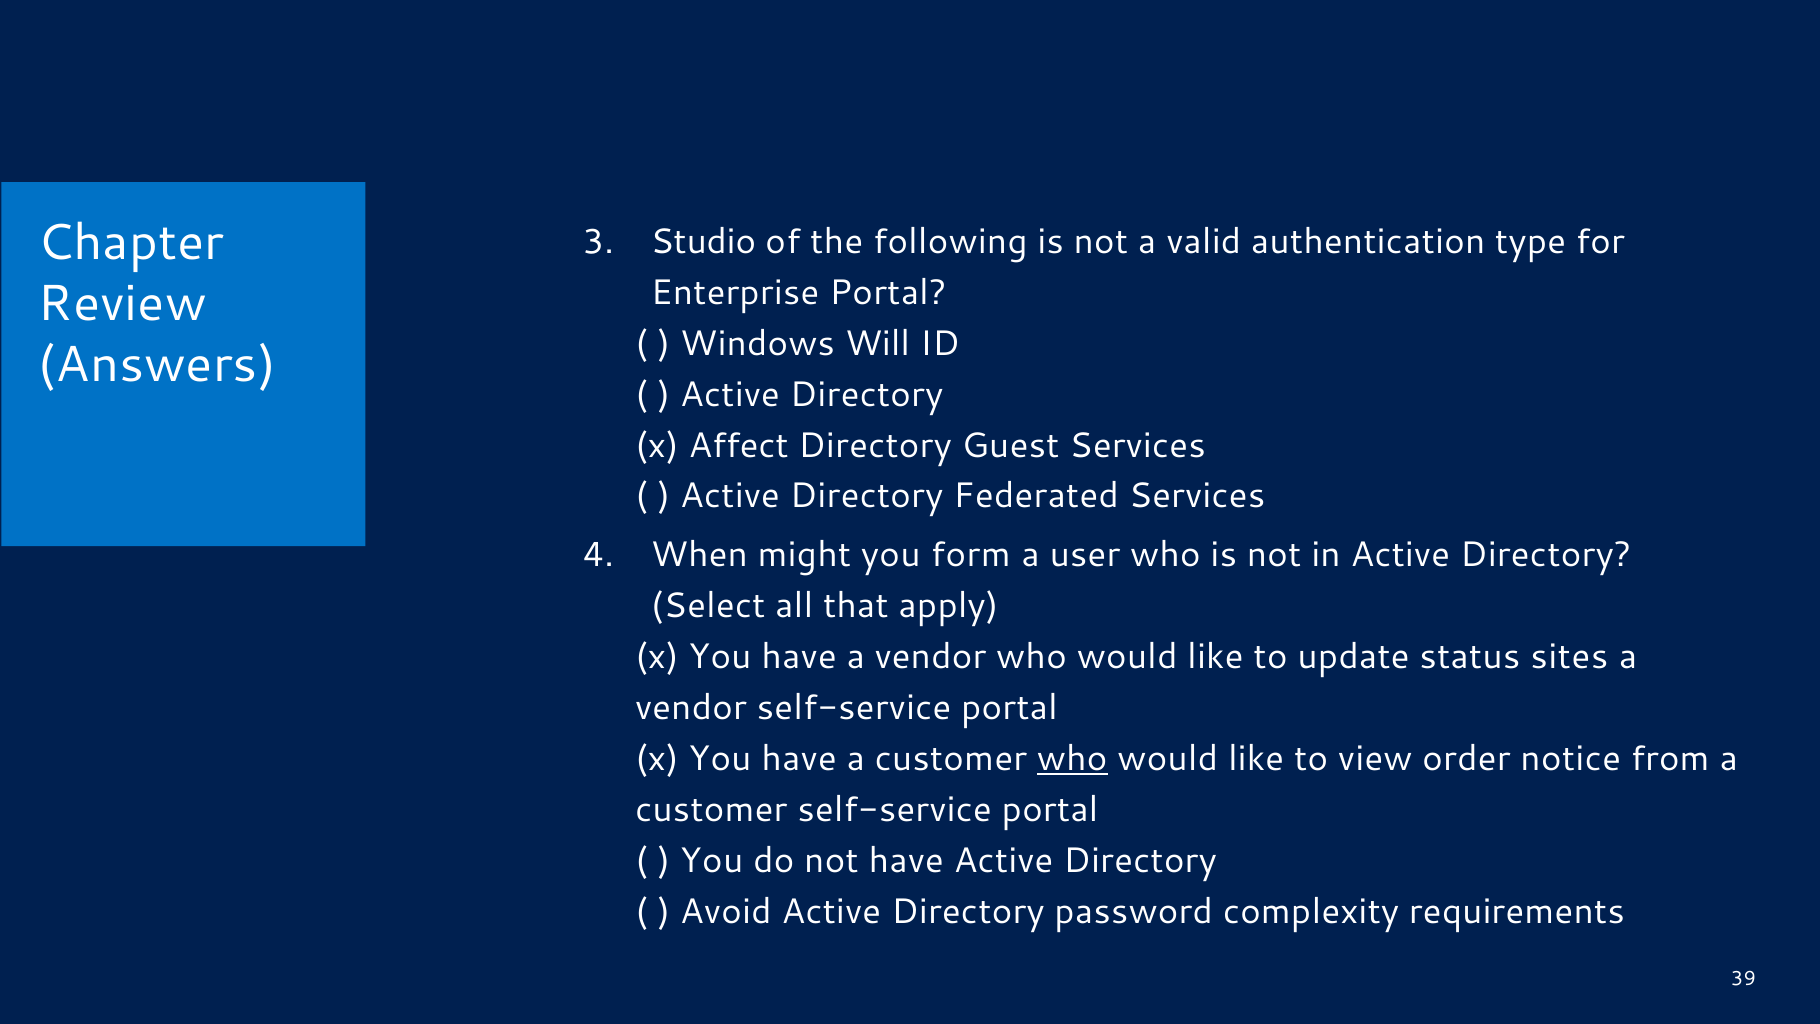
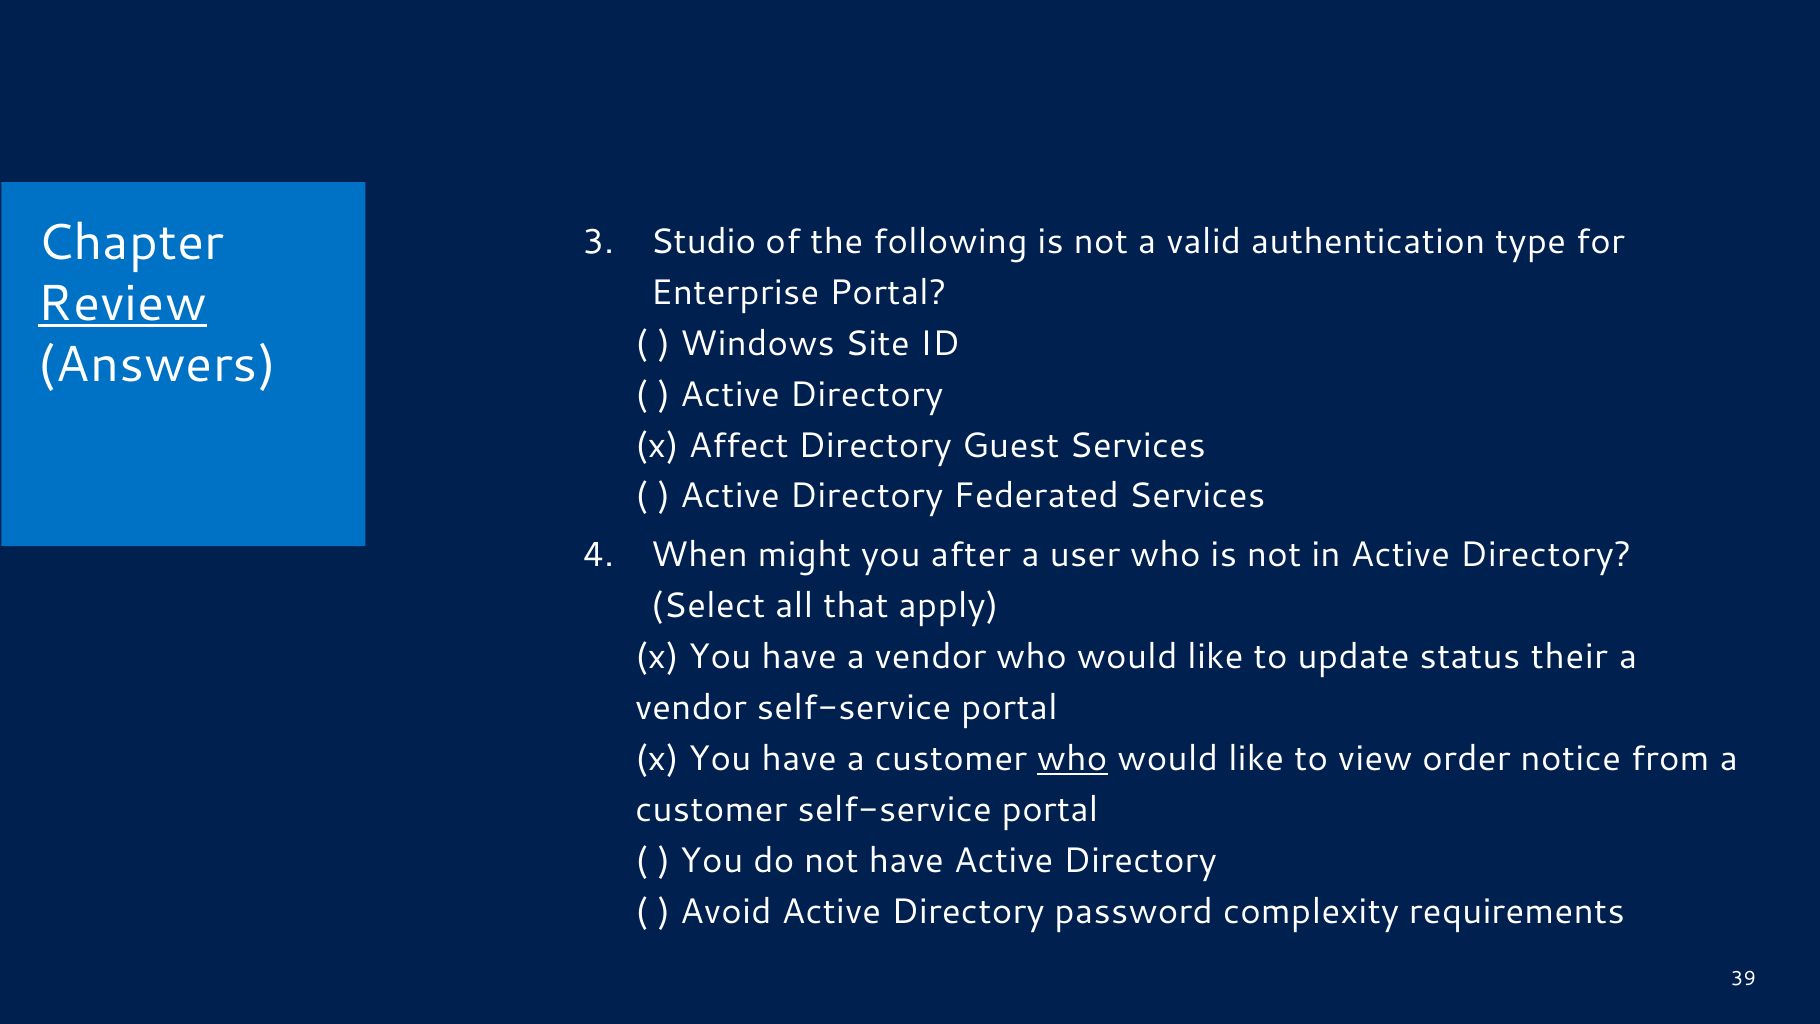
Review underline: none -> present
Will: Will -> Site
form: form -> after
sites: sites -> their
